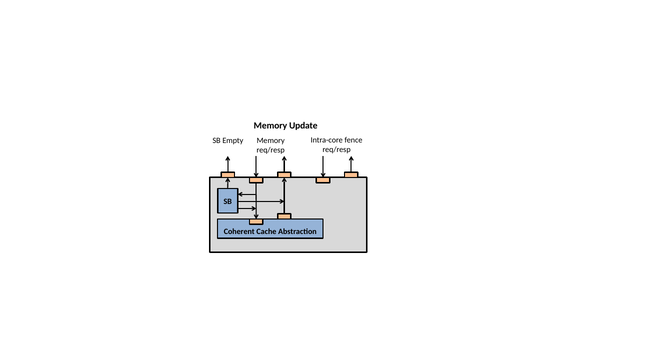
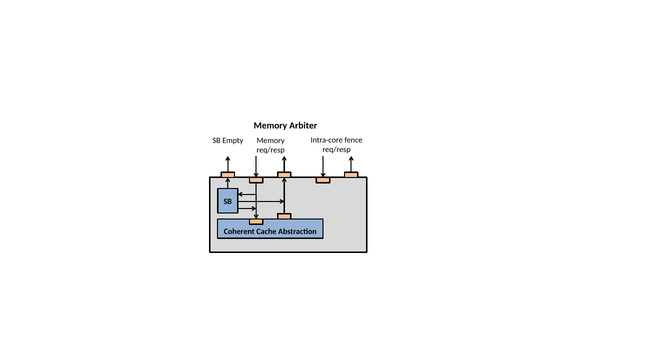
Update: Update -> Arbiter
